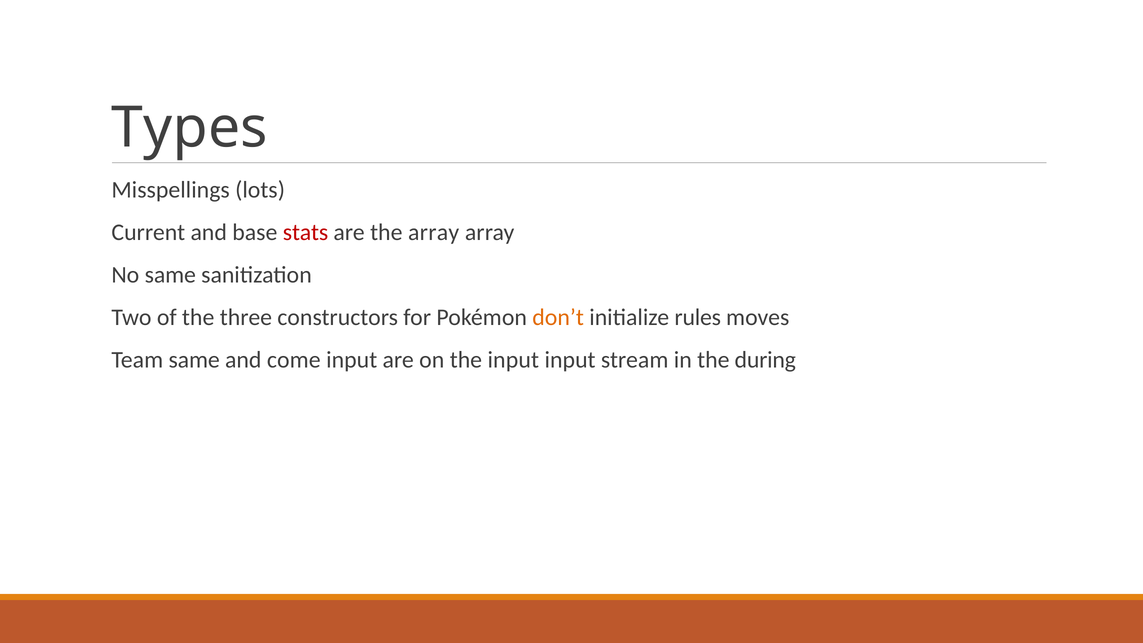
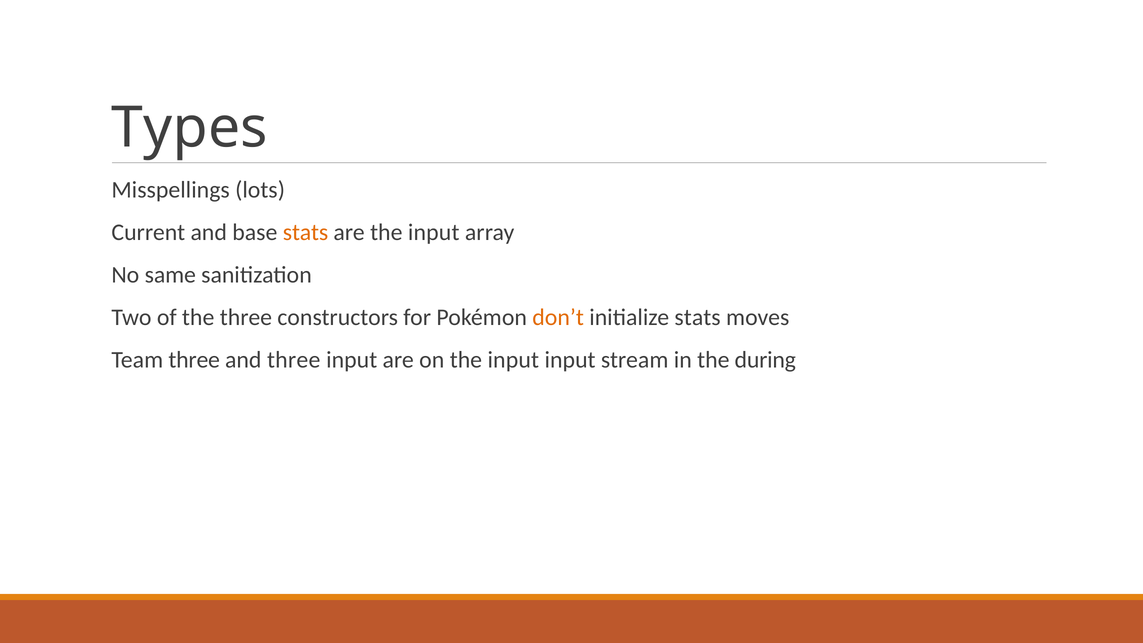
stats at (306, 232) colour: red -> orange
are the array: array -> input
initialize rules: rules -> stats
Team same: same -> three
and come: come -> three
